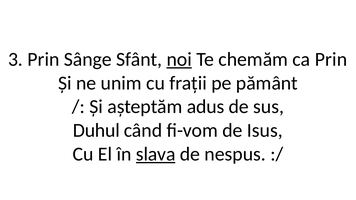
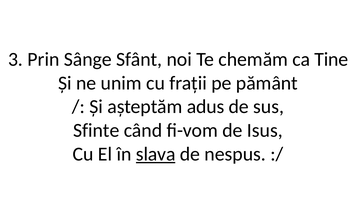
noi underline: present -> none
ca Prin: Prin -> Tine
Duhul: Duhul -> Sfinte
